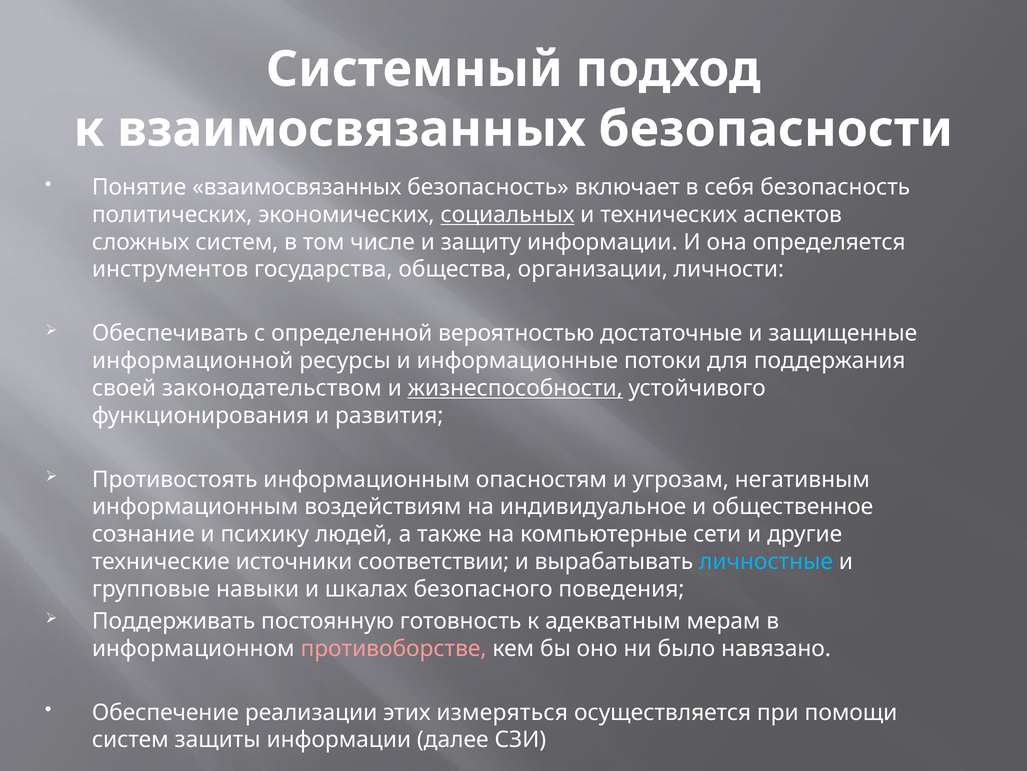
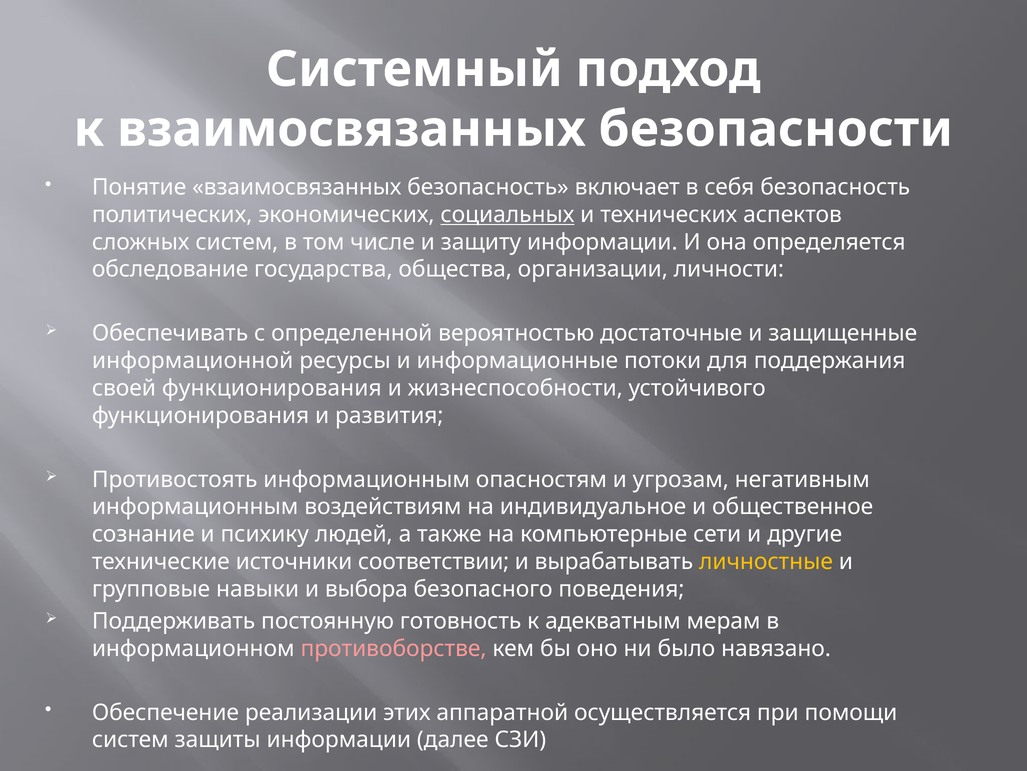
инструментов: инструментов -> обследование
своей законодательством: законодательством -> функционирования
жизнеспособности underline: present -> none
личностные colour: light blue -> yellow
шкалах: шкалах -> выбора
измеряться: измеряться -> аппаратной
